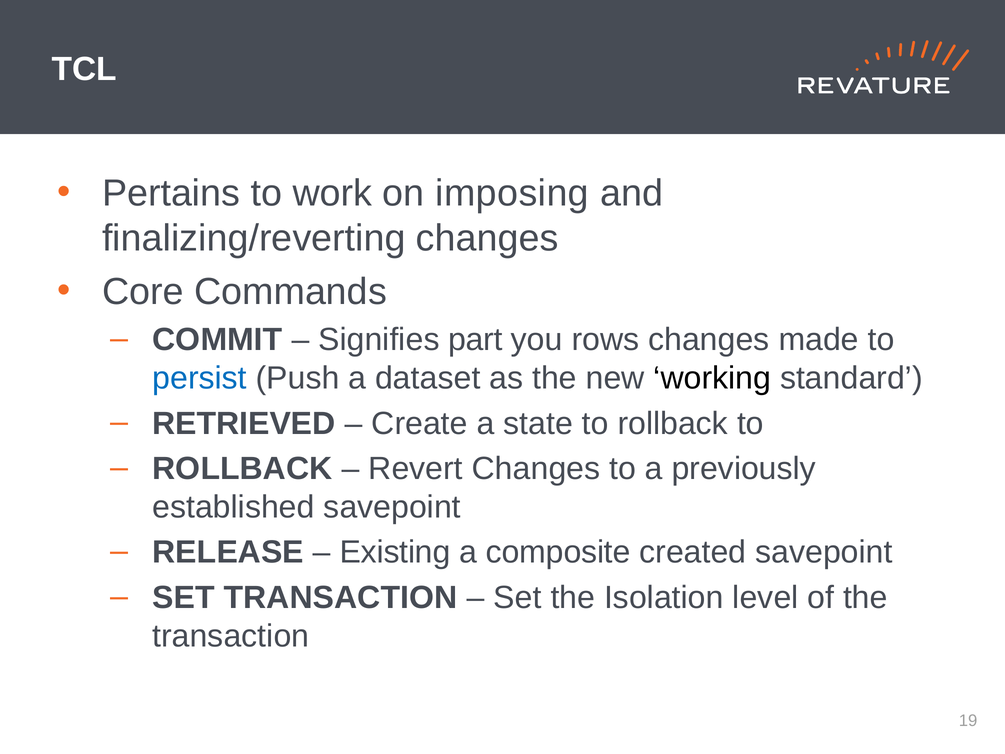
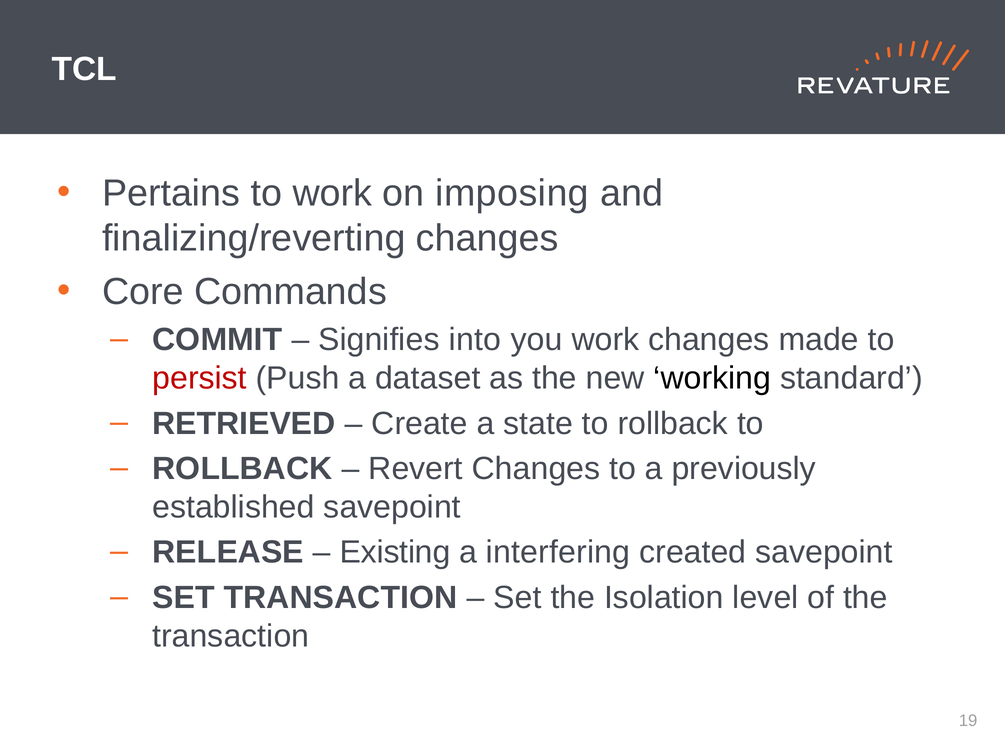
part: part -> into
you rows: rows -> work
persist colour: blue -> red
composite: composite -> interfering
